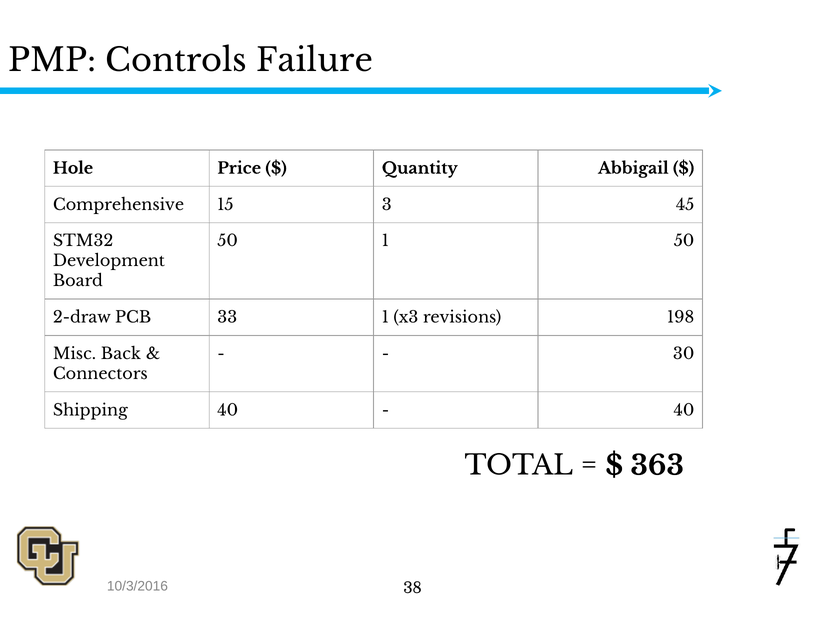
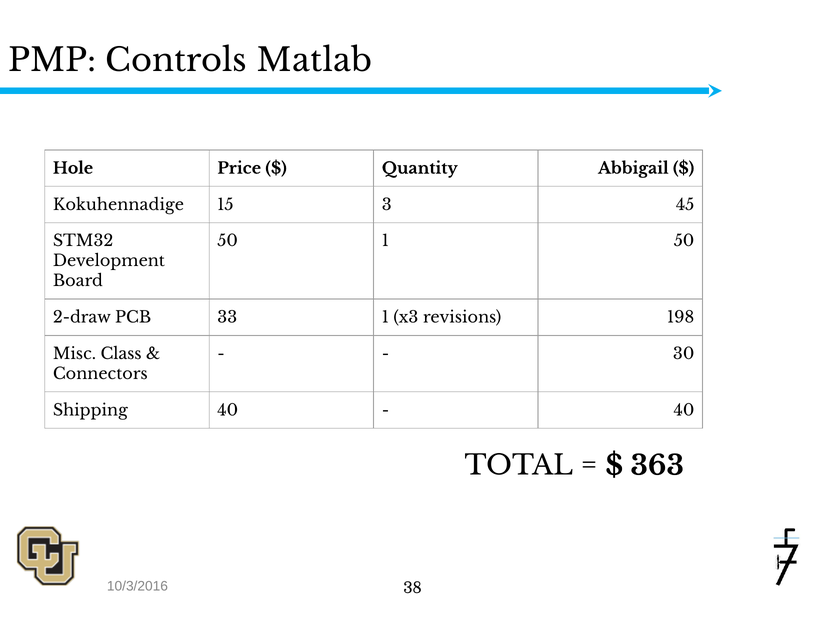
Failure: Failure -> Matlab
Comprehensive: Comprehensive -> Kokuhennadige
Back: Back -> Class
